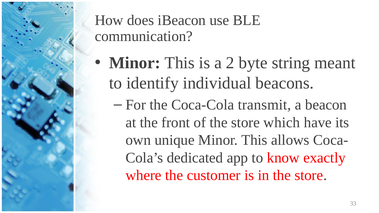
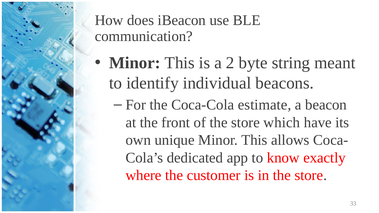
transmit: transmit -> estimate
